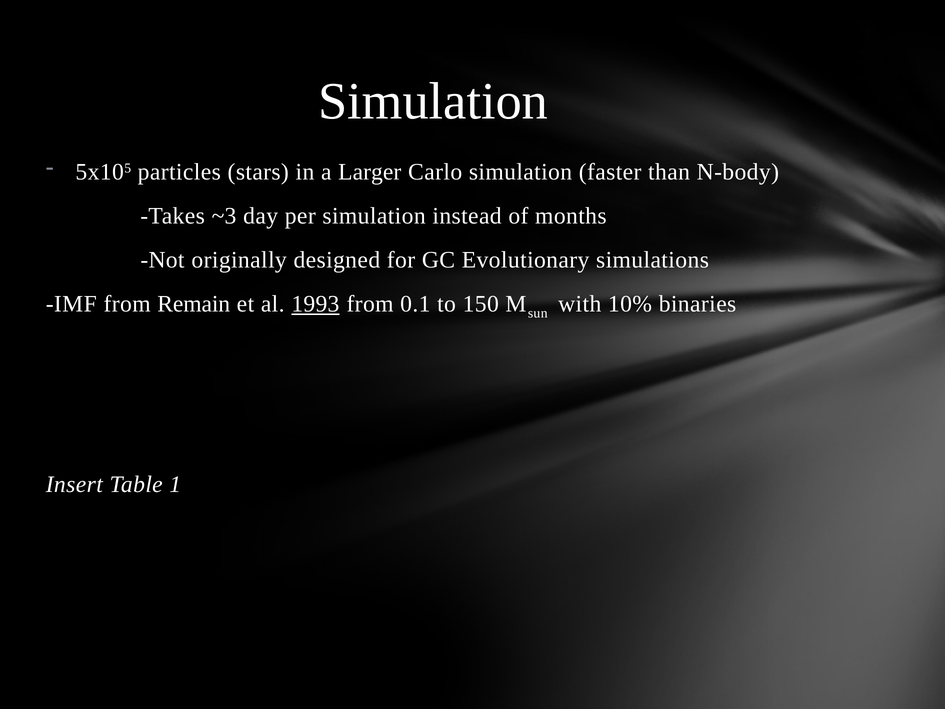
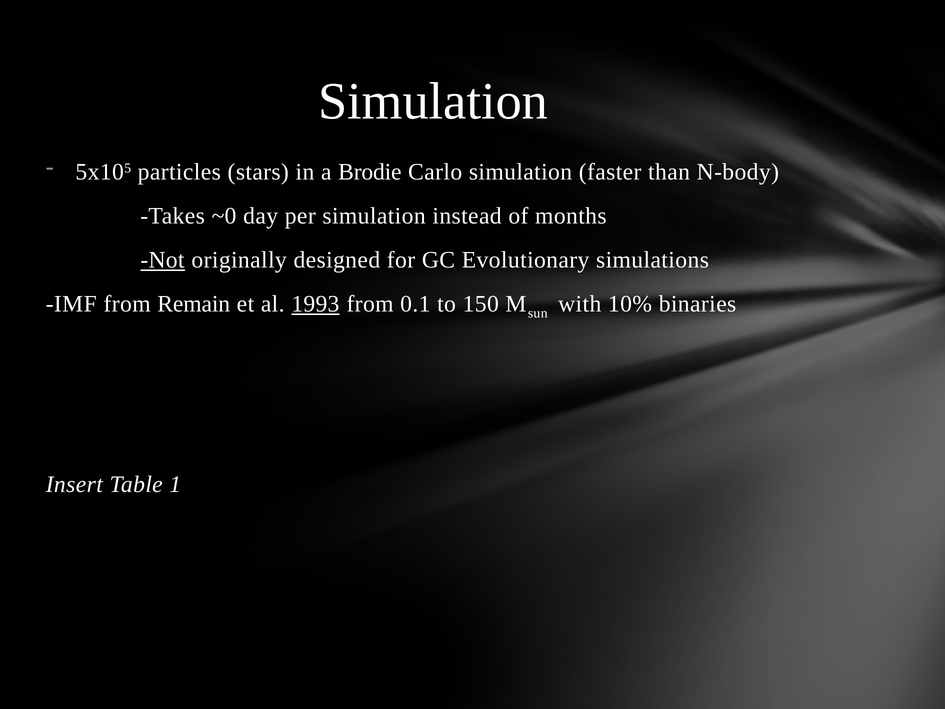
Larger: Larger -> Brodie
~3: ~3 -> ~0
Not underline: none -> present
